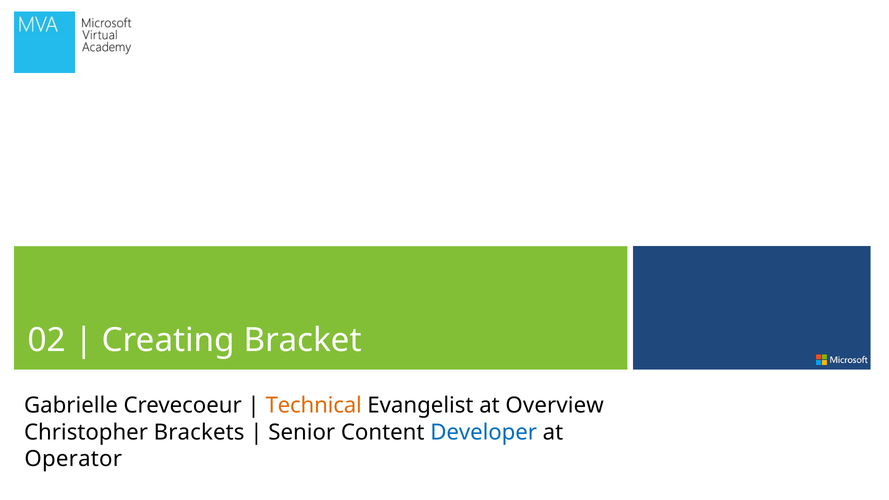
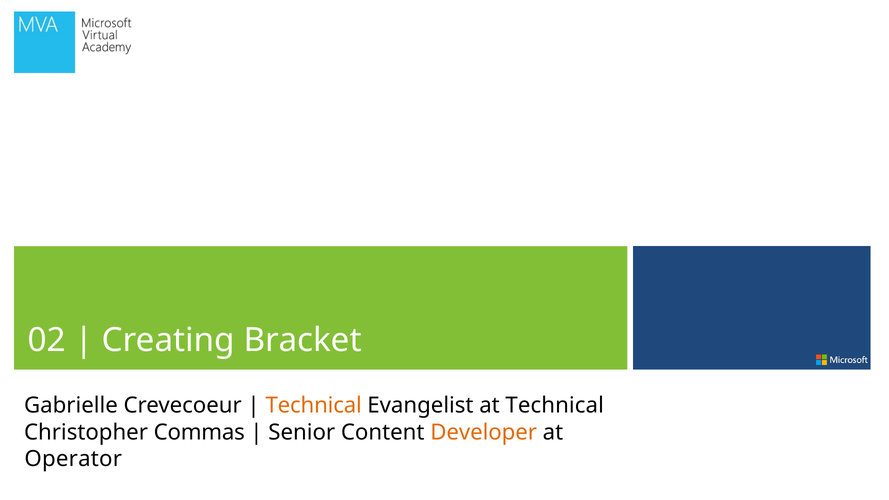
at Overview: Overview -> Technical
Brackets: Brackets -> Commas
Developer colour: blue -> orange
